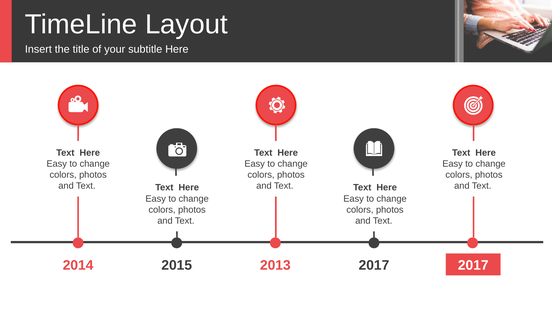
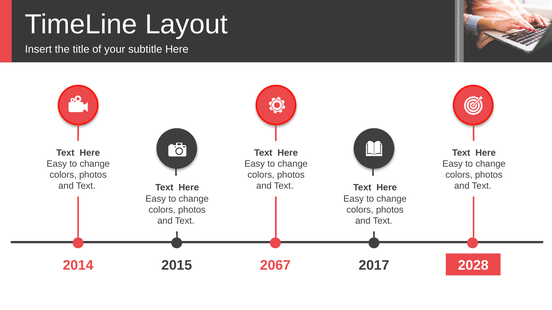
2013: 2013 -> 2067
2017 2017: 2017 -> 2028
